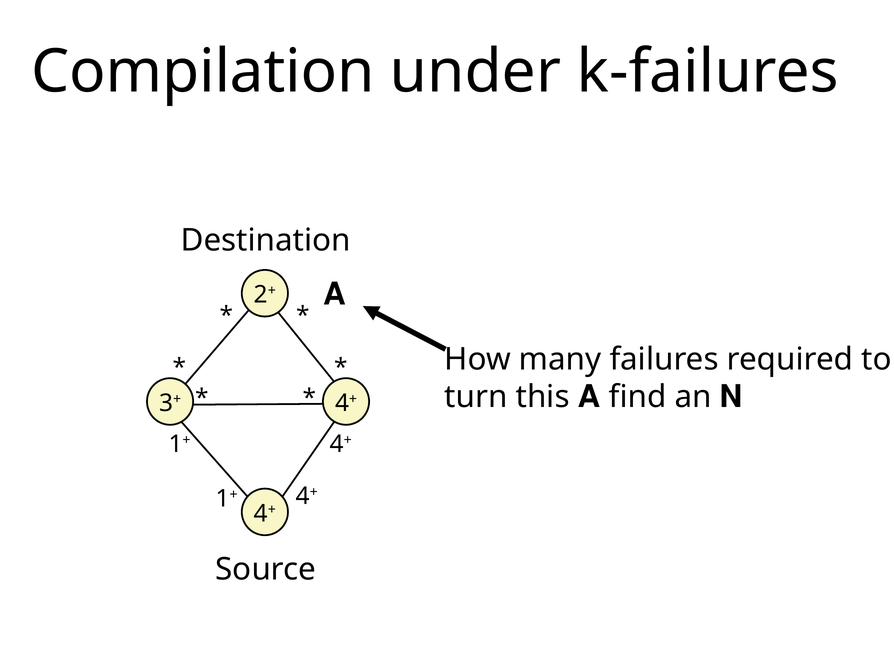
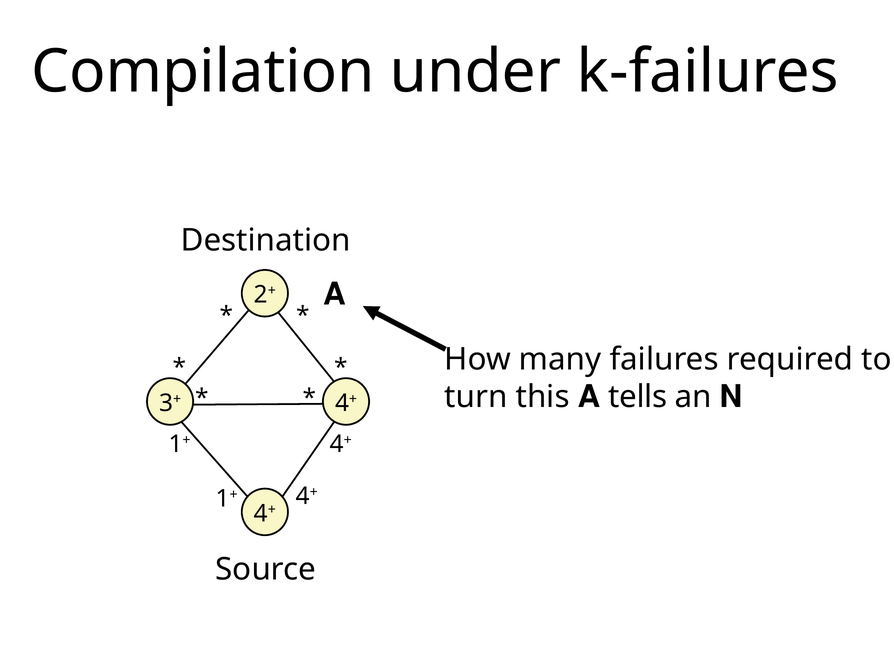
find: find -> tells
